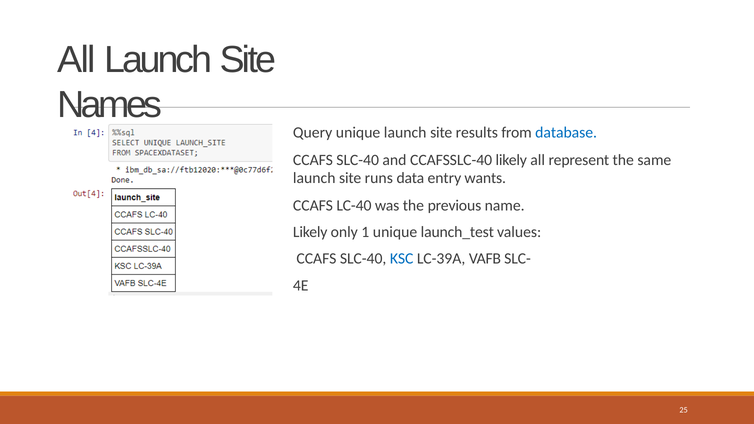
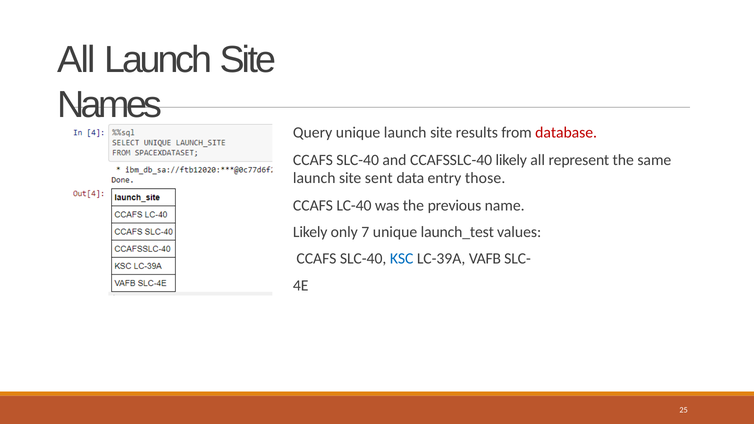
database colour: blue -> red
runs: runs -> sent
wants: wants -> those
1: 1 -> 7
